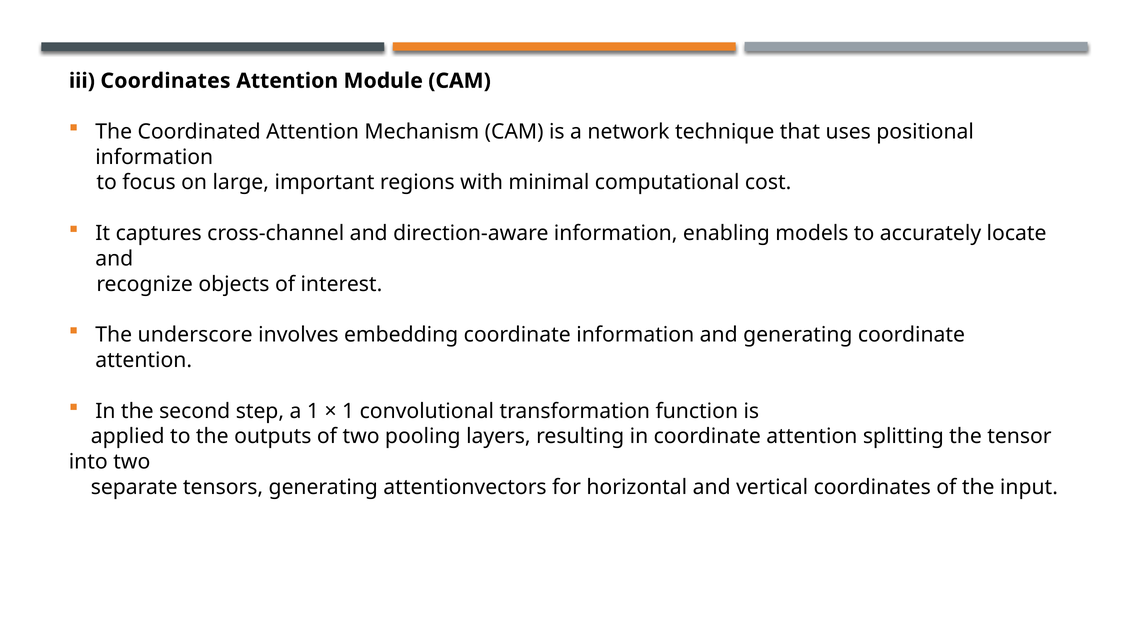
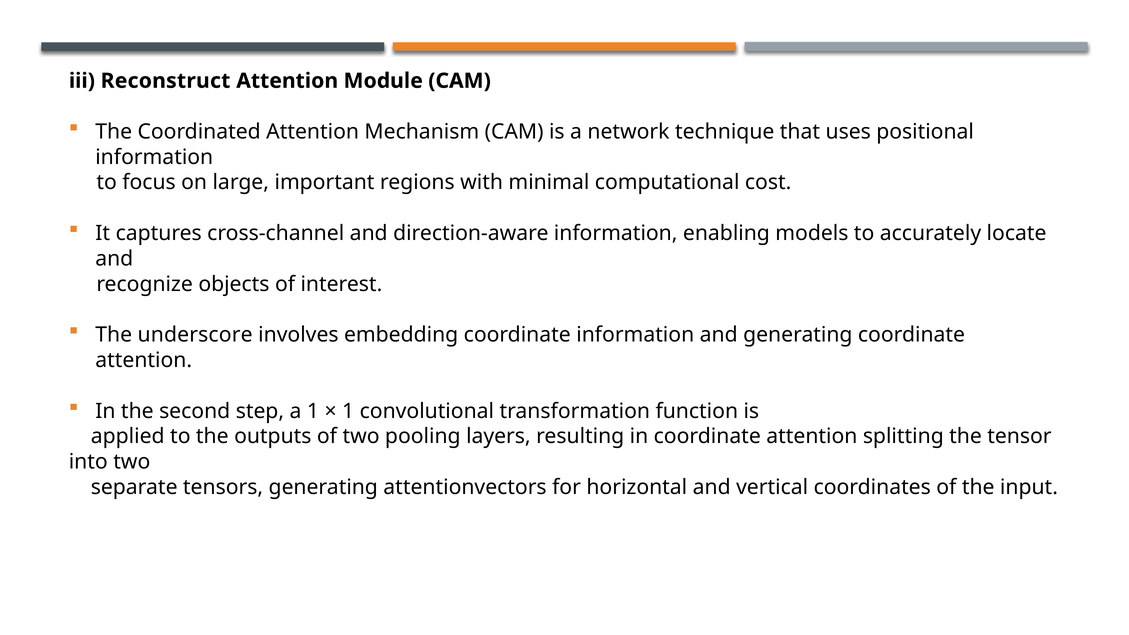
iii Coordinates: Coordinates -> Reconstruct
